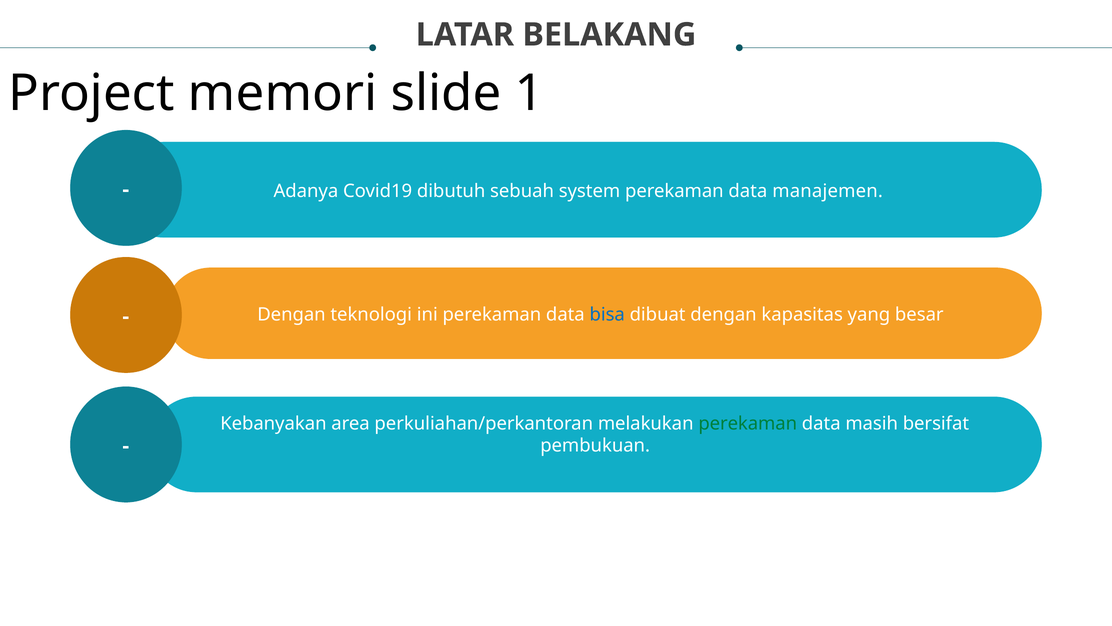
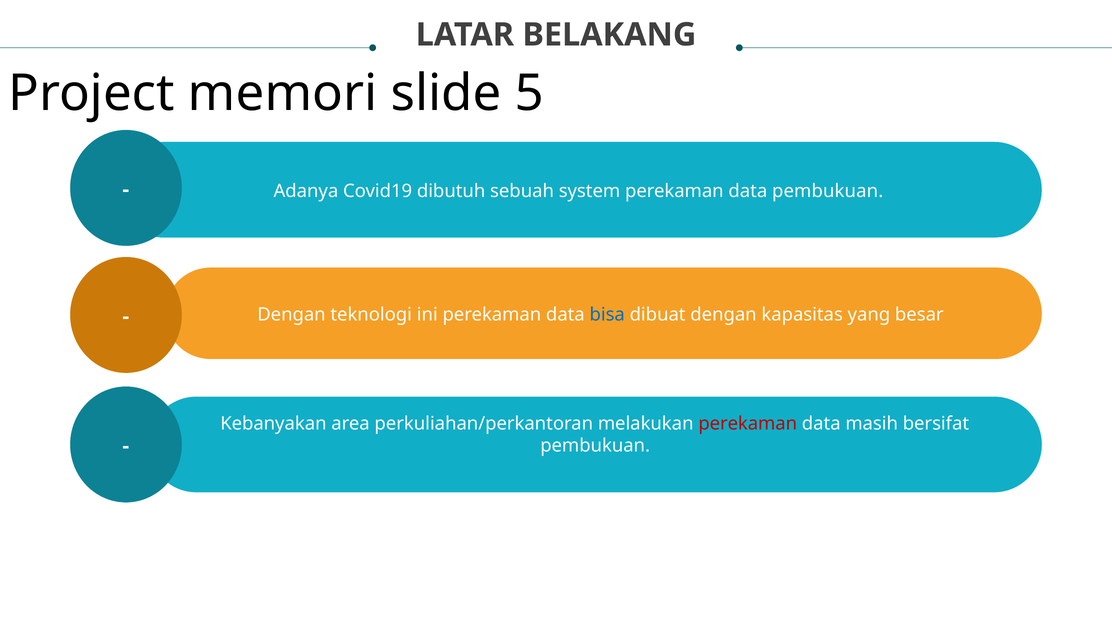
1: 1 -> 5
data manajemen: manajemen -> pembukuan
perekaman at (748, 423) colour: green -> red
